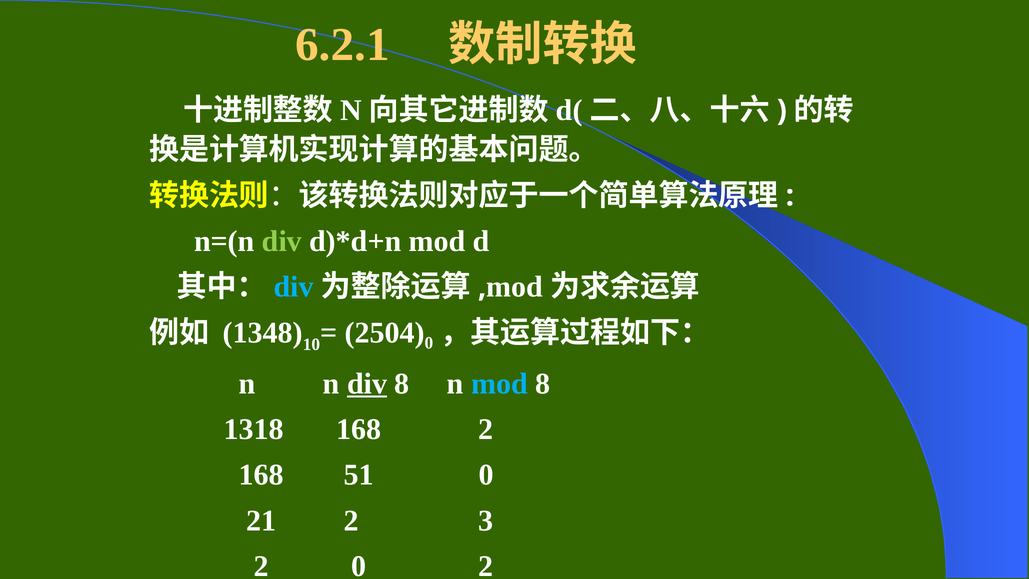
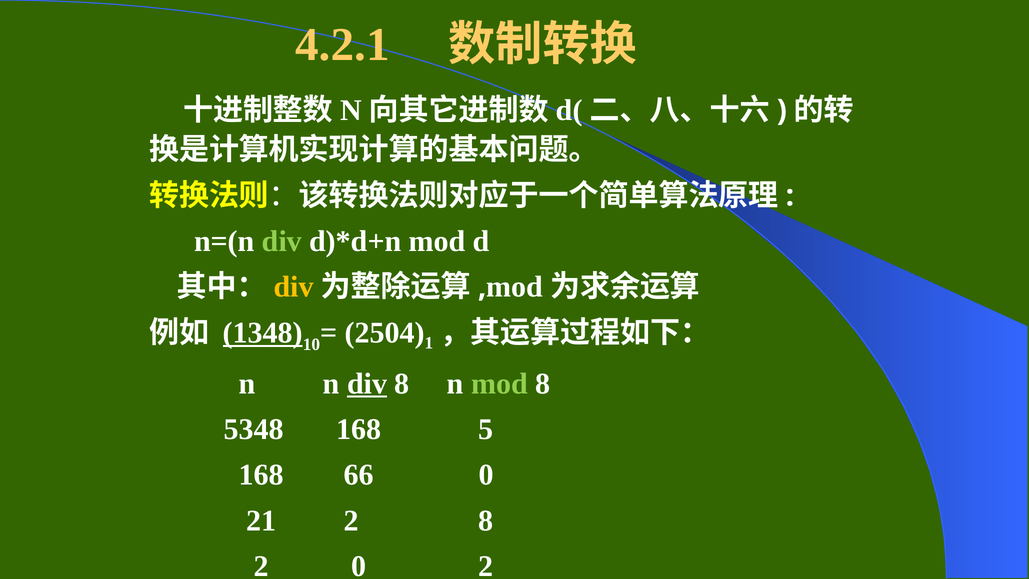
6.2.1: 6.2.1 -> 4.2.1
div at (294, 287) colour: light blue -> yellow
1348 underline: none -> present
0 at (429, 343): 0 -> 1
mod at (499, 384) colour: light blue -> light green
1318: 1318 -> 5348
168 2: 2 -> 5
51: 51 -> 66
2 3: 3 -> 8
